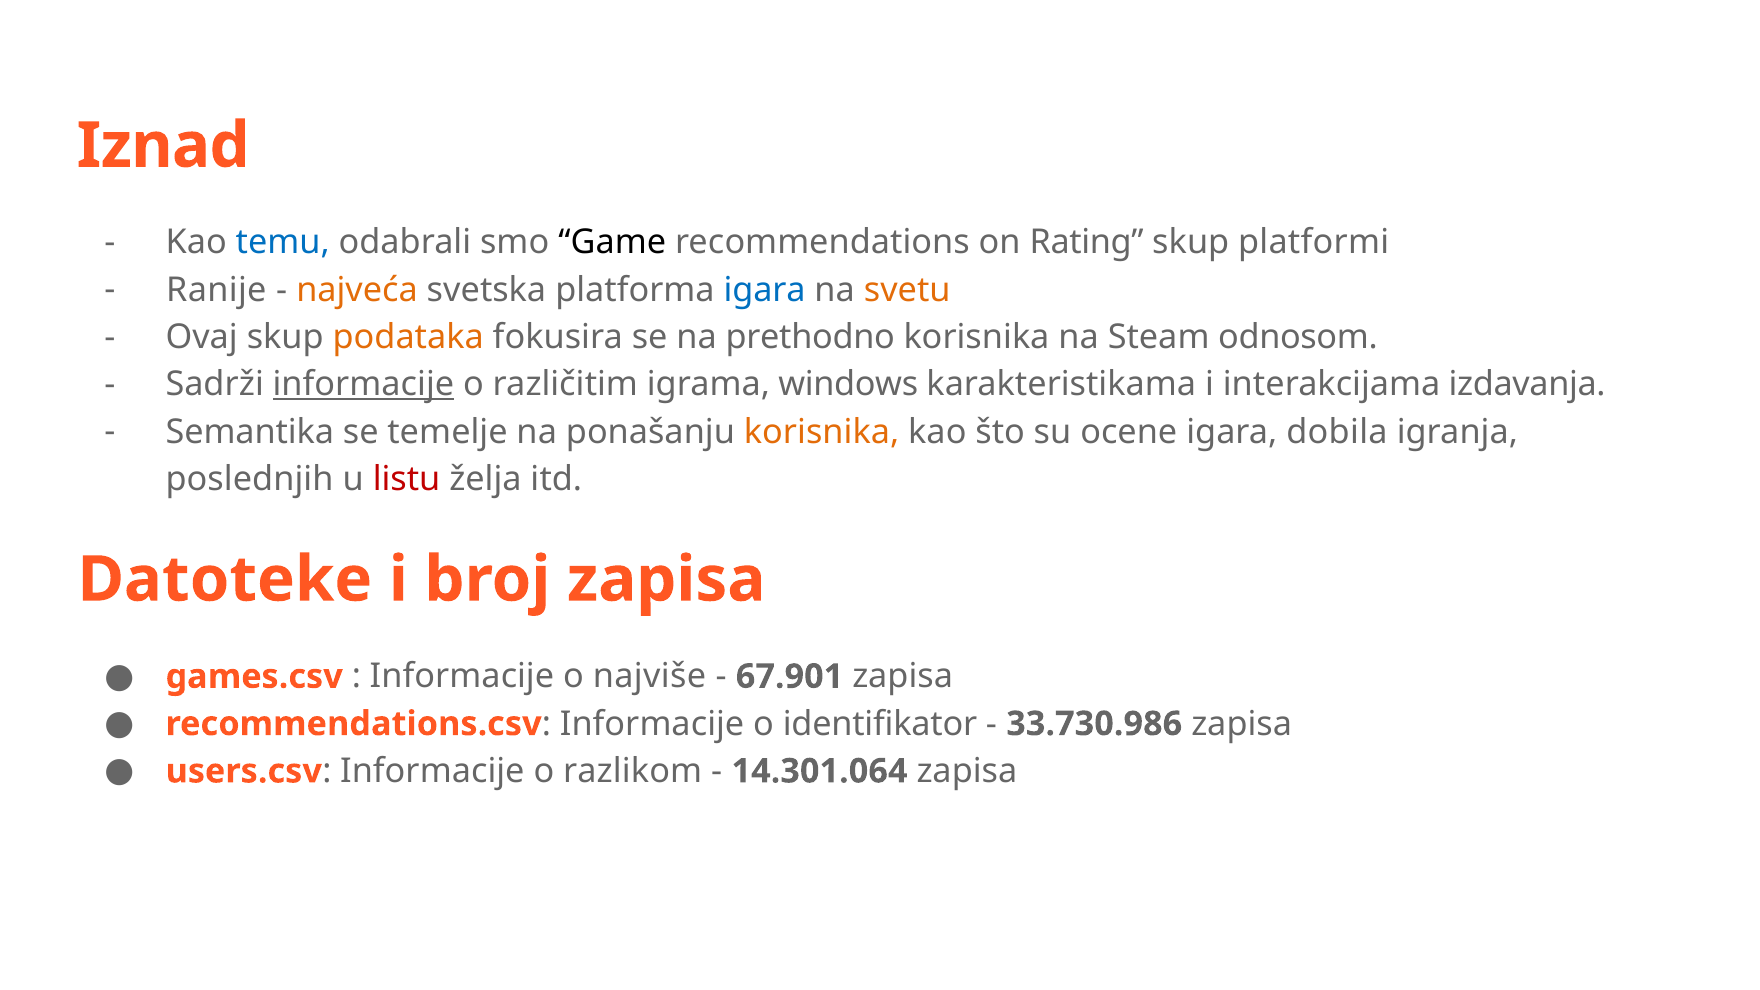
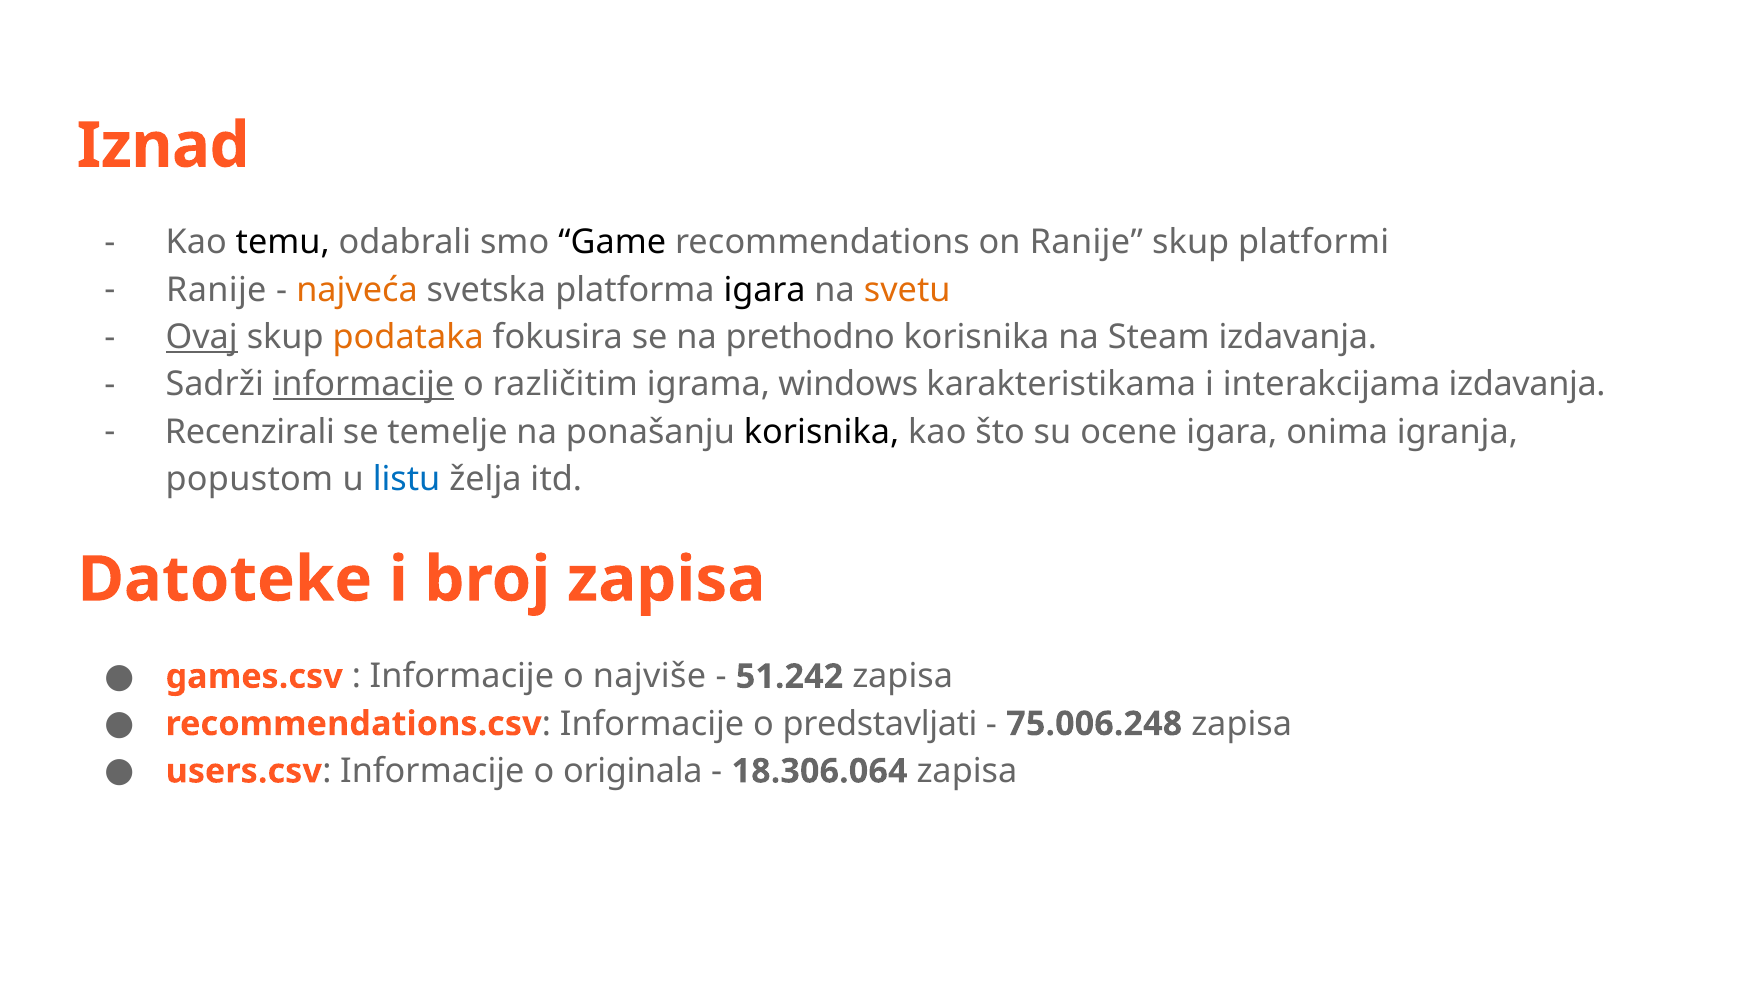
temu colour: blue -> black
on Rating: Rating -> Ranije
igara at (765, 290) colour: blue -> black
Ovaj underline: none -> present
Steam odnosom: odnosom -> izdavanja
Semantika: Semantika -> Recenzirali
korisnika at (822, 432) colour: orange -> black
dobila: dobila -> onima
poslednjih: poslednjih -> popustom
listu colour: red -> blue
67.901: 67.901 -> 51.242
identifikator: identifikator -> predstavljati
33.730.986: 33.730.986 -> 75.006.248
razlikom: razlikom -> originala
14.301.064: 14.301.064 -> 18.306.064
